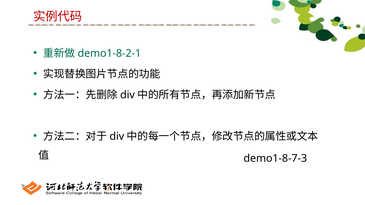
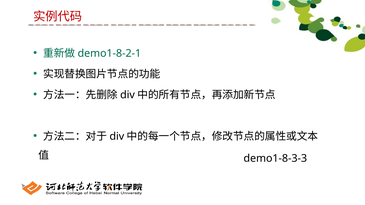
demo1-8-7-3: demo1-8-7-3 -> demo1-8-3-3
